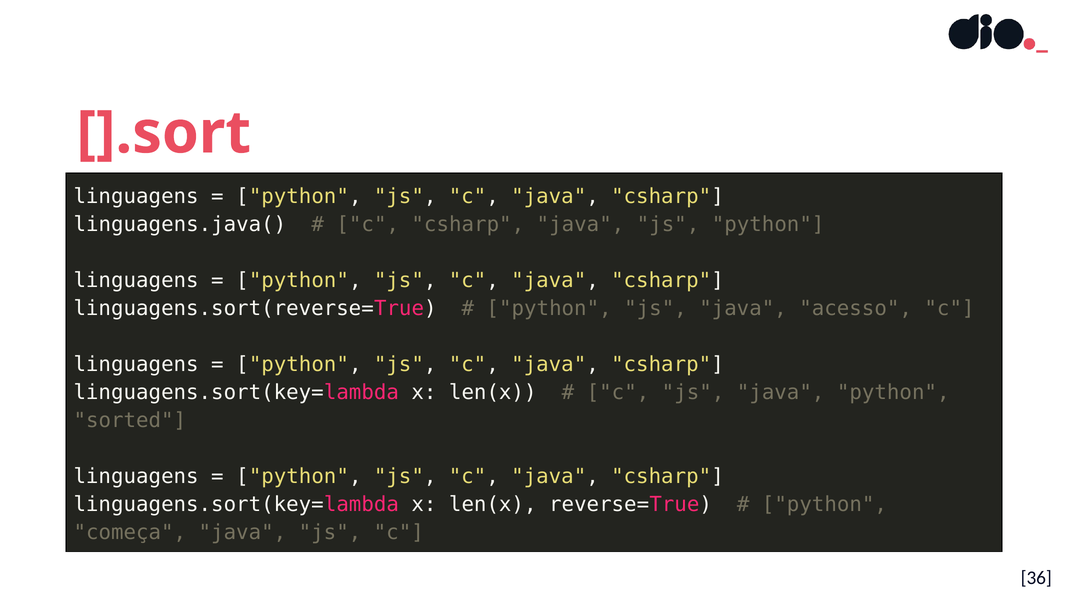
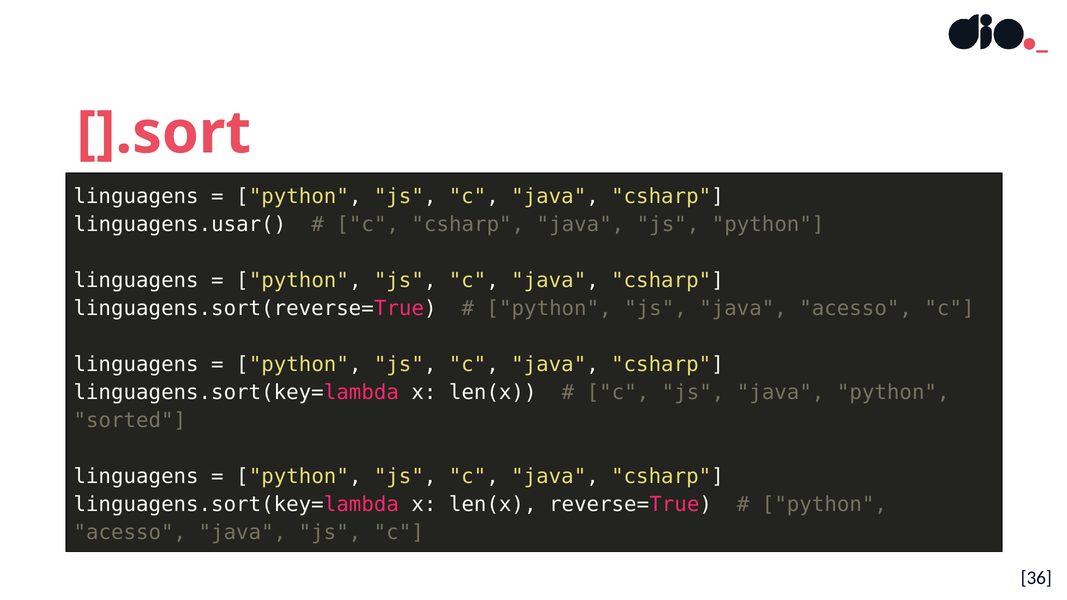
linguagens.java(: linguagens.java( -> linguagens.usar(
começa at (130, 533): começa -> acesso
